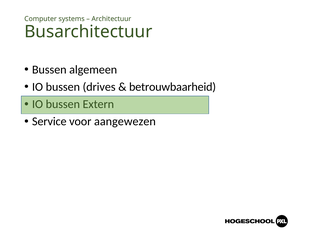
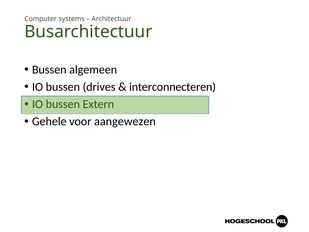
betrouwbaarheid: betrouwbaarheid -> interconnecteren
Service: Service -> Gehele
